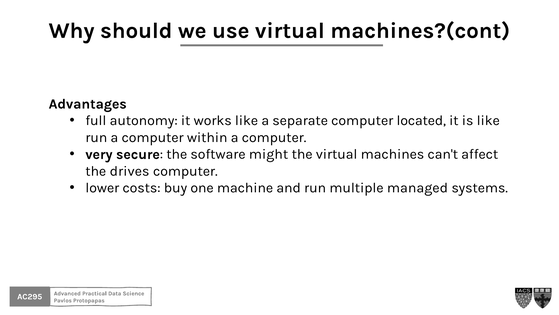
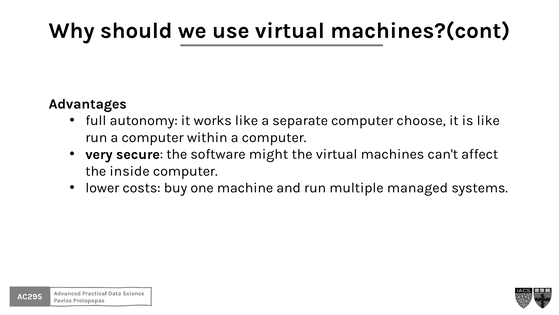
located: located -> choose
drives: drives -> inside
